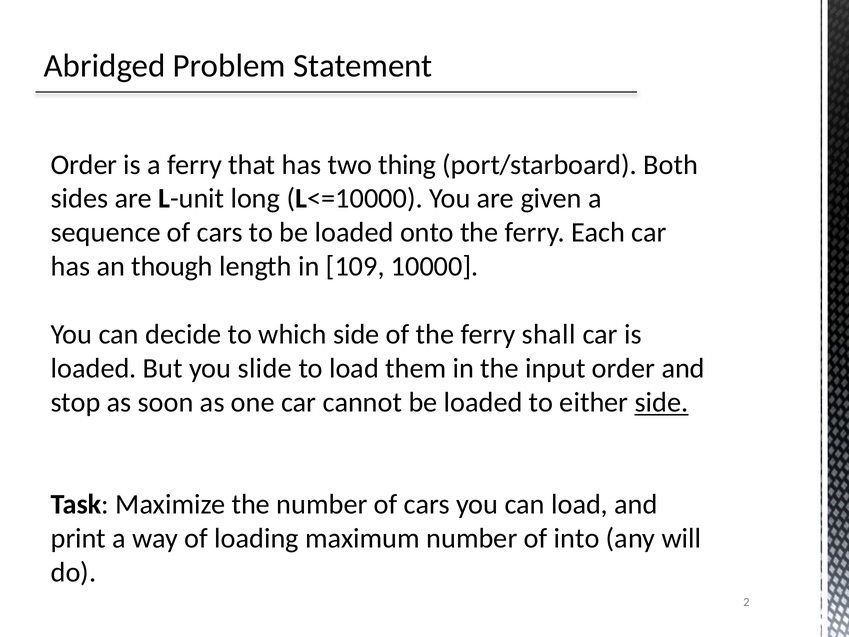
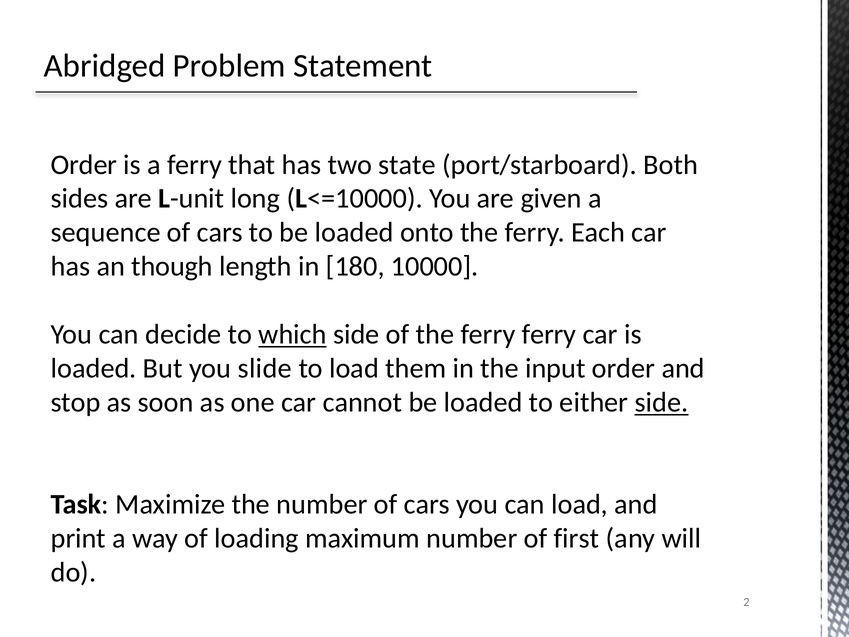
thing: thing -> state
109: 109 -> 180
which underline: none -> present
ferry shall: shall -> ferry
into: into -> first
